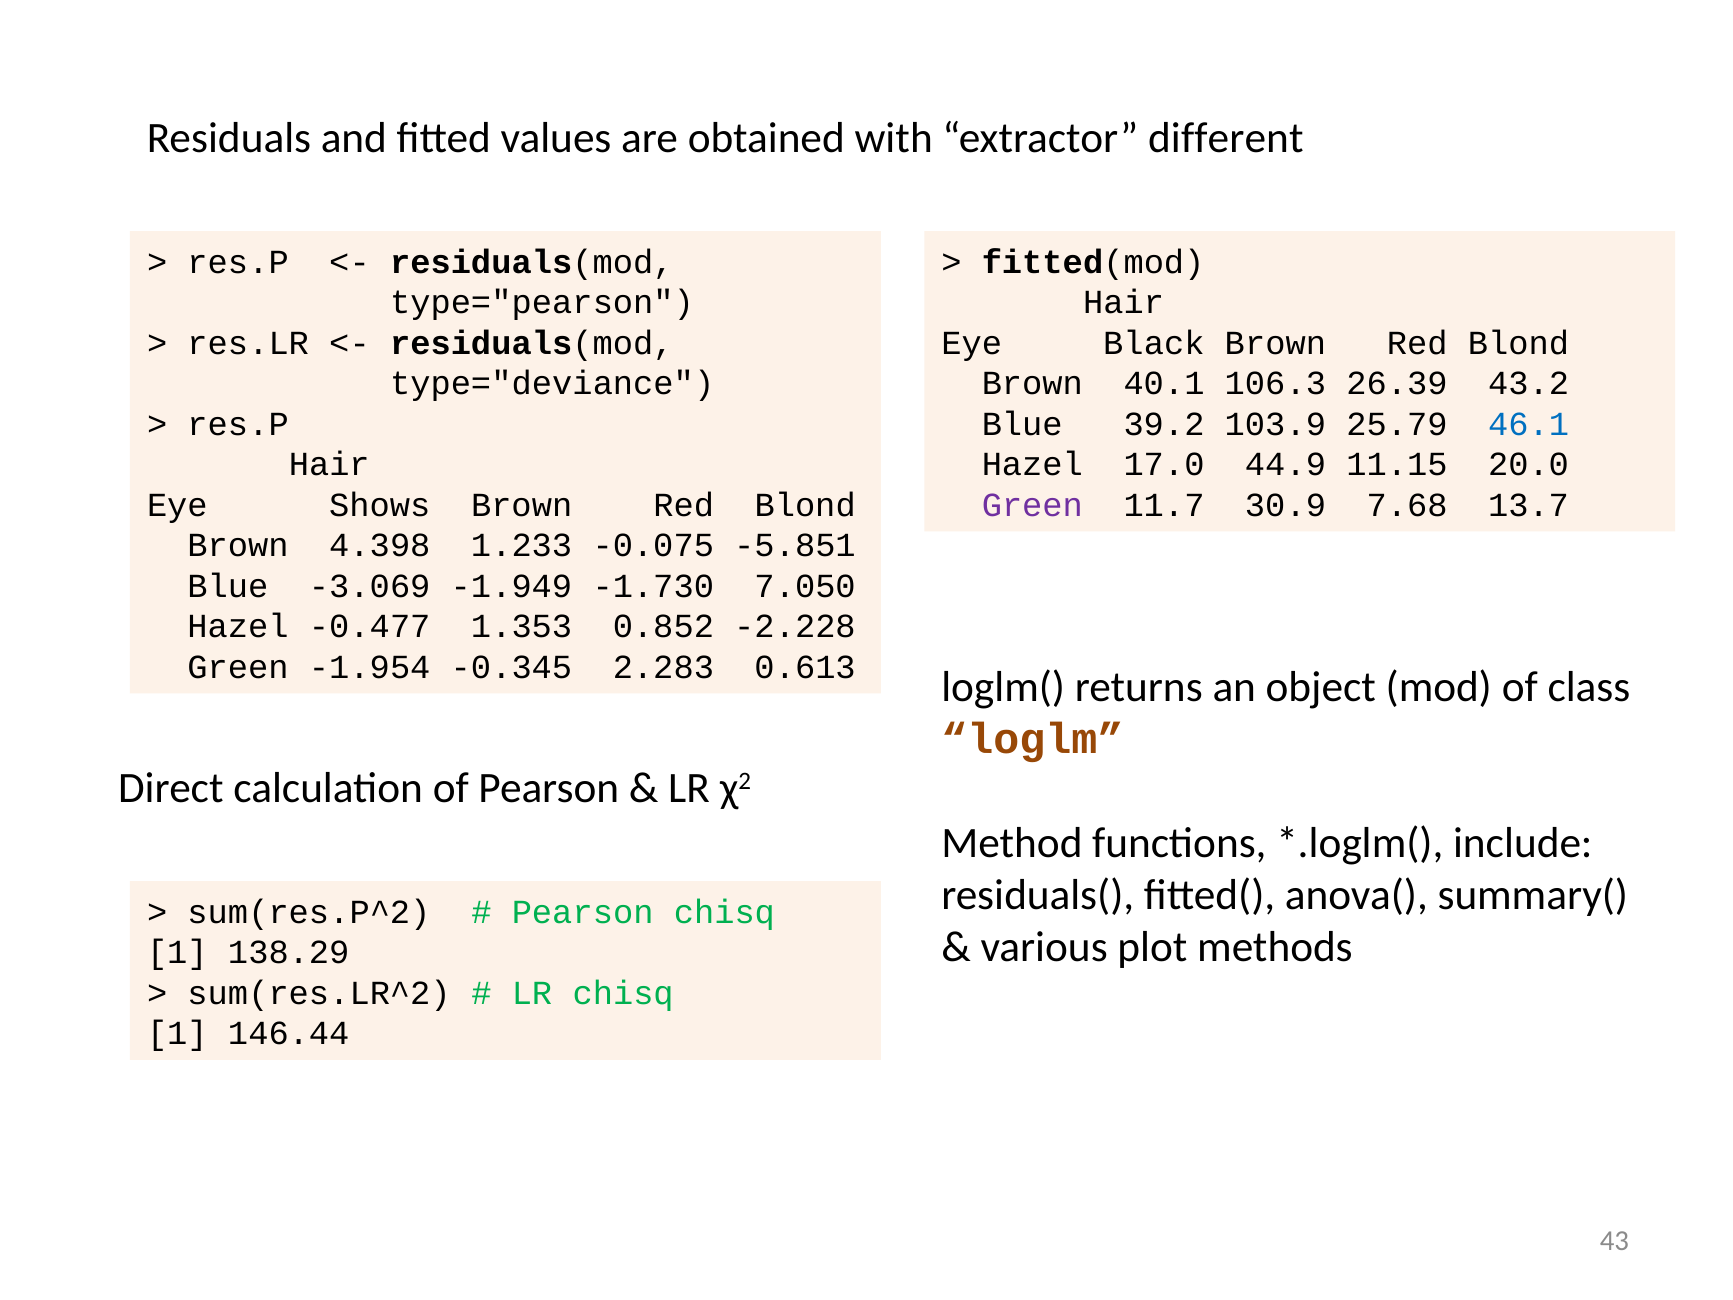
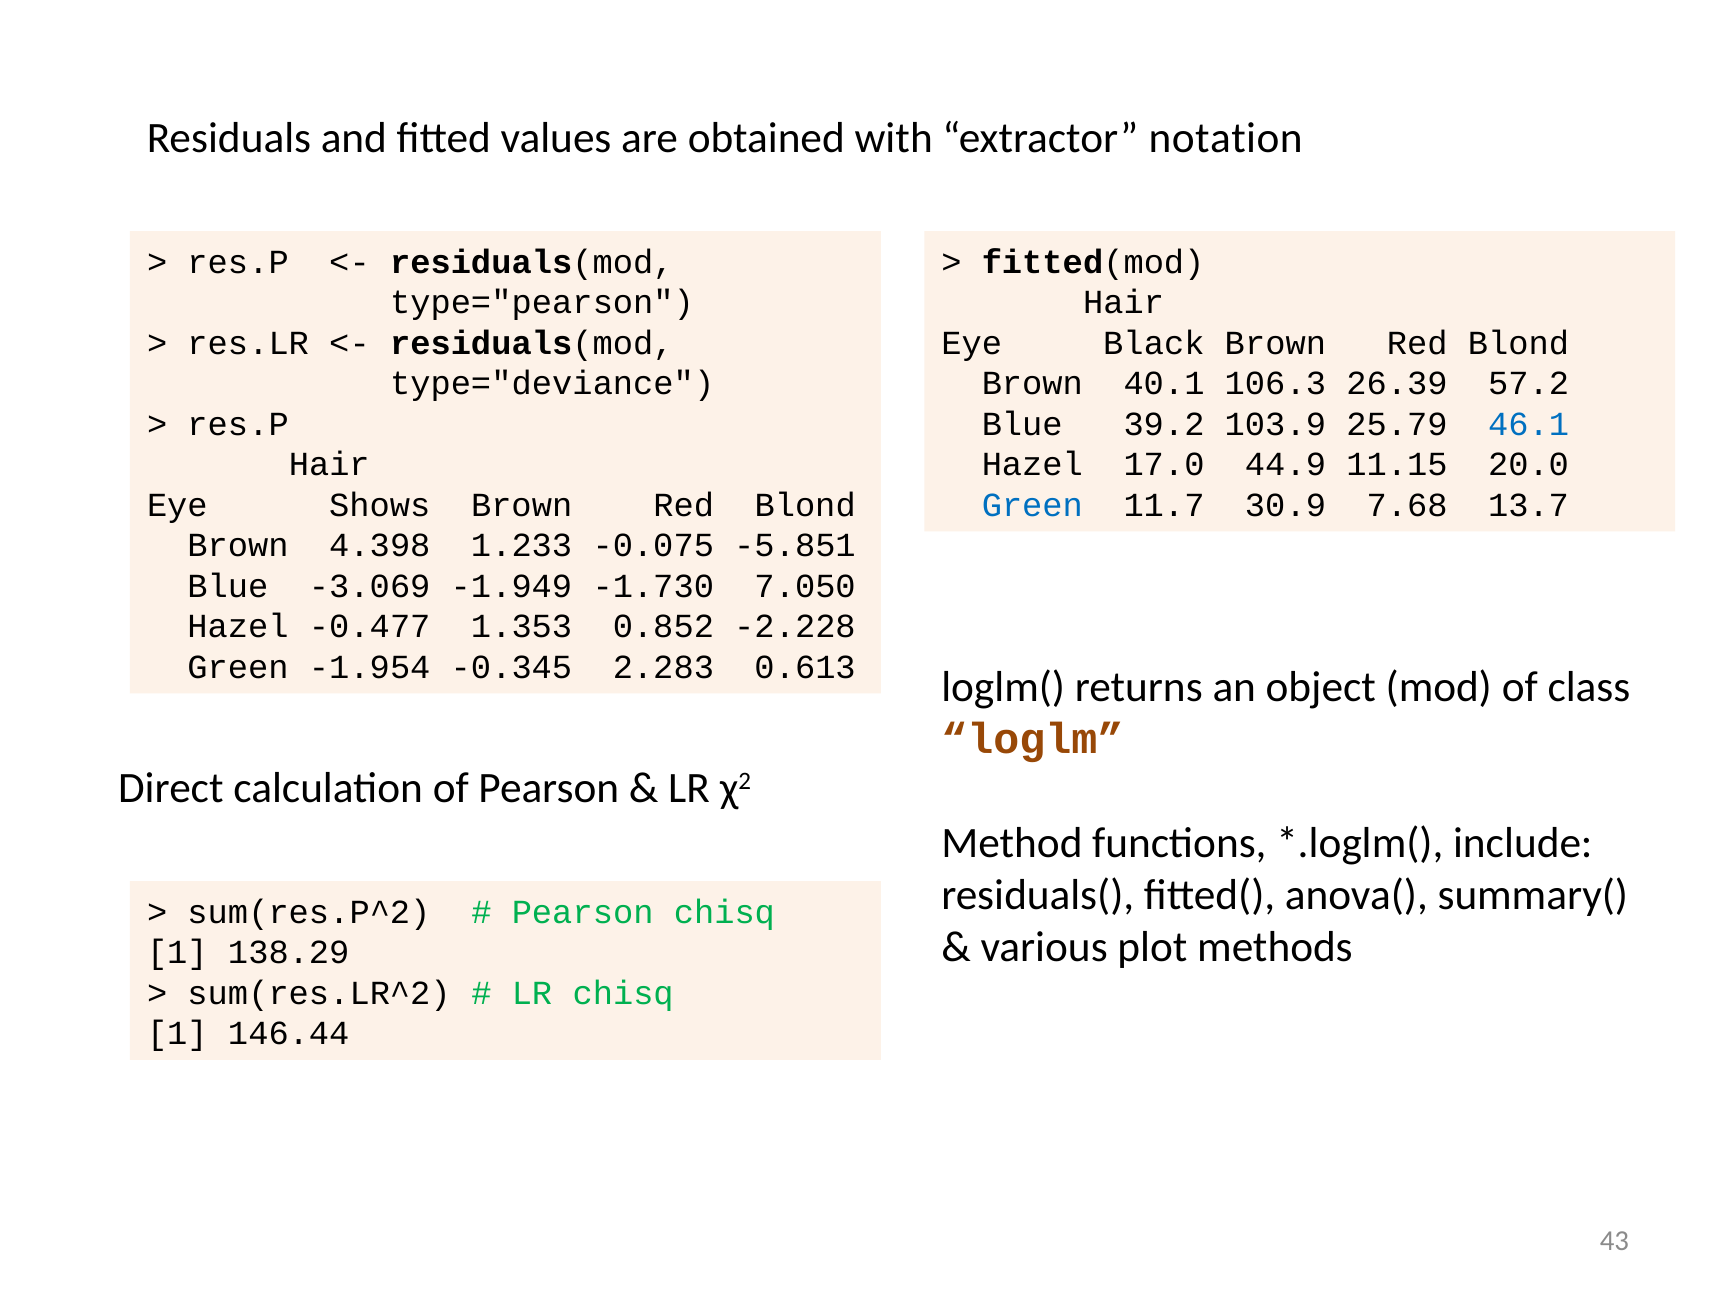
different: different -> notation
43.2: 43.2 -> 57.2
Green at (1032, 505) colour: purple -> blue
